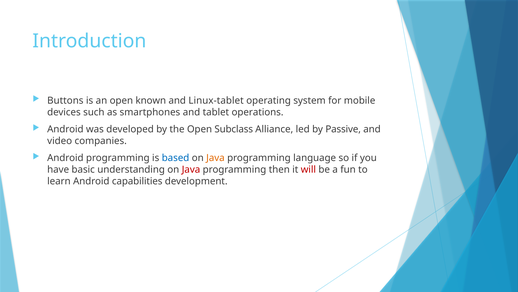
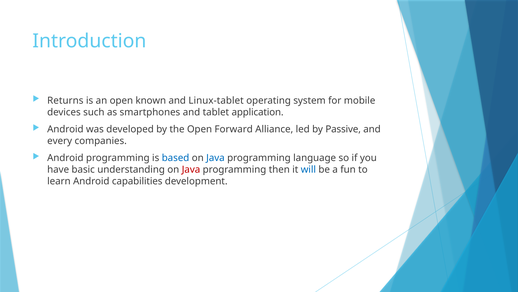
Buttons: Buttons -> Returns
operations: operations -> application
Subclass: Subclass -> Forward
video: video -> every
Java at (215, 158) colour: orange -> blue
will colour: red -> blue
